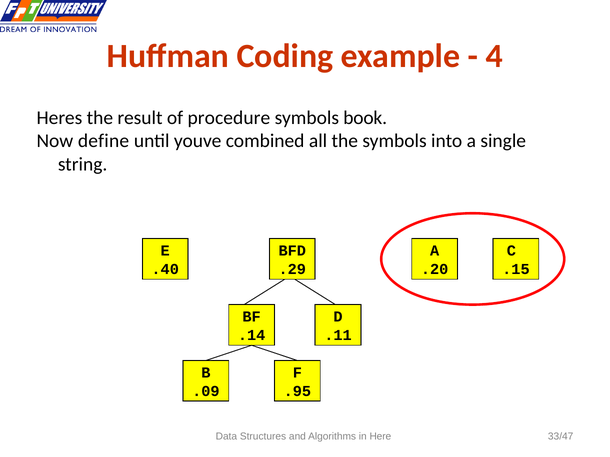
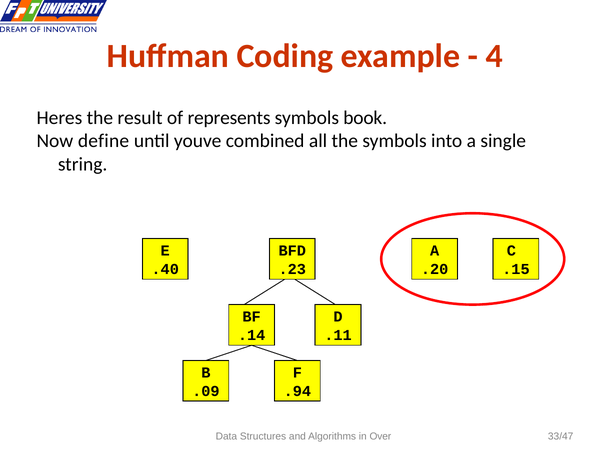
procedure: procedure -> represents
.29: .29 -> .23
.95: .95 -> .94
Here: Here -> Over
